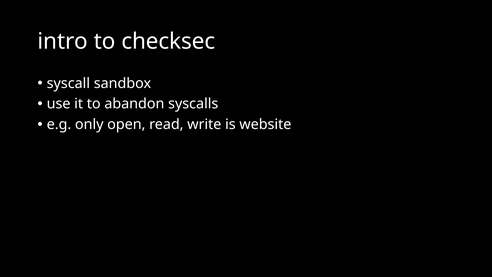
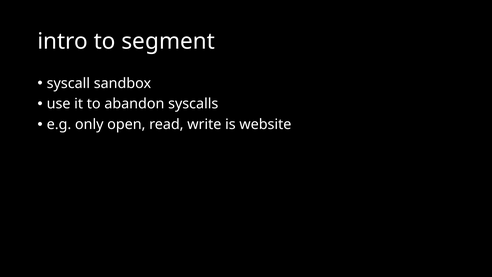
checksec: checksec -> segment
